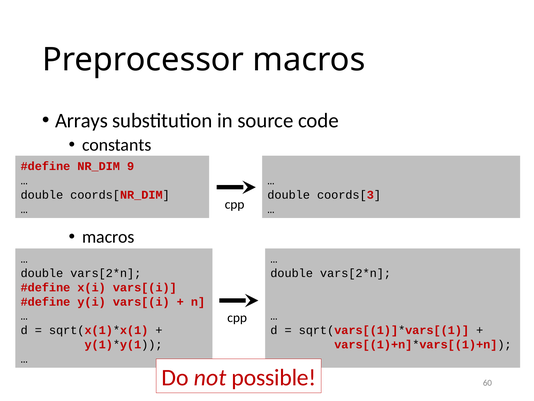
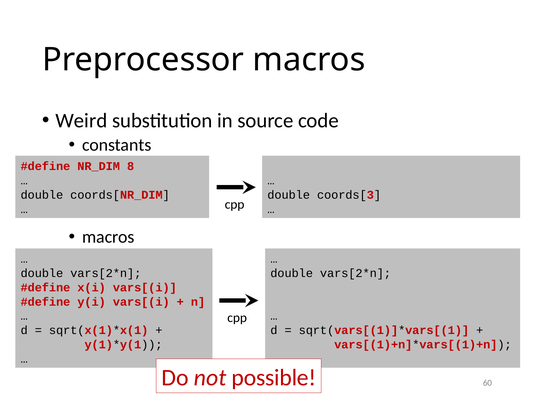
Arrays: Arrays -> Weird
9: 9 -> 8
